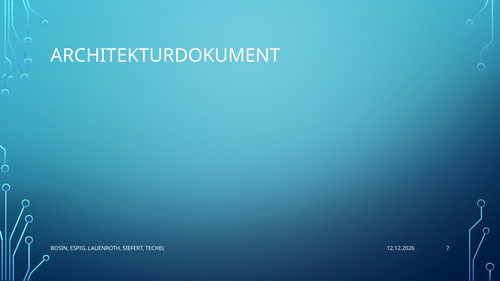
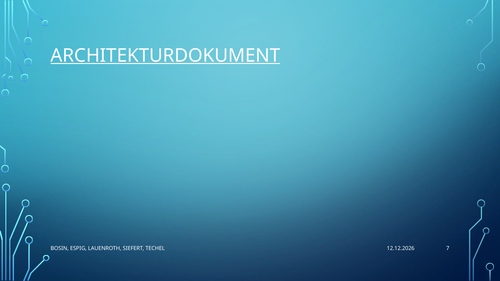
ARCHITEKTURDOKUMENT underline: none -> present
